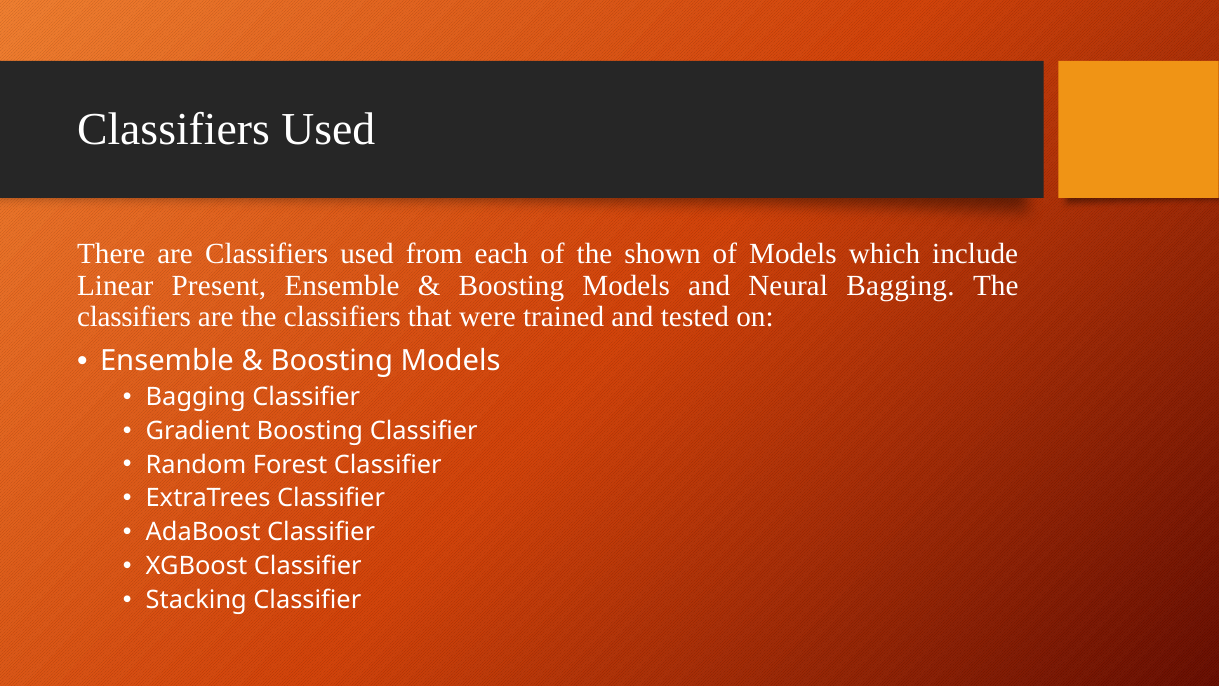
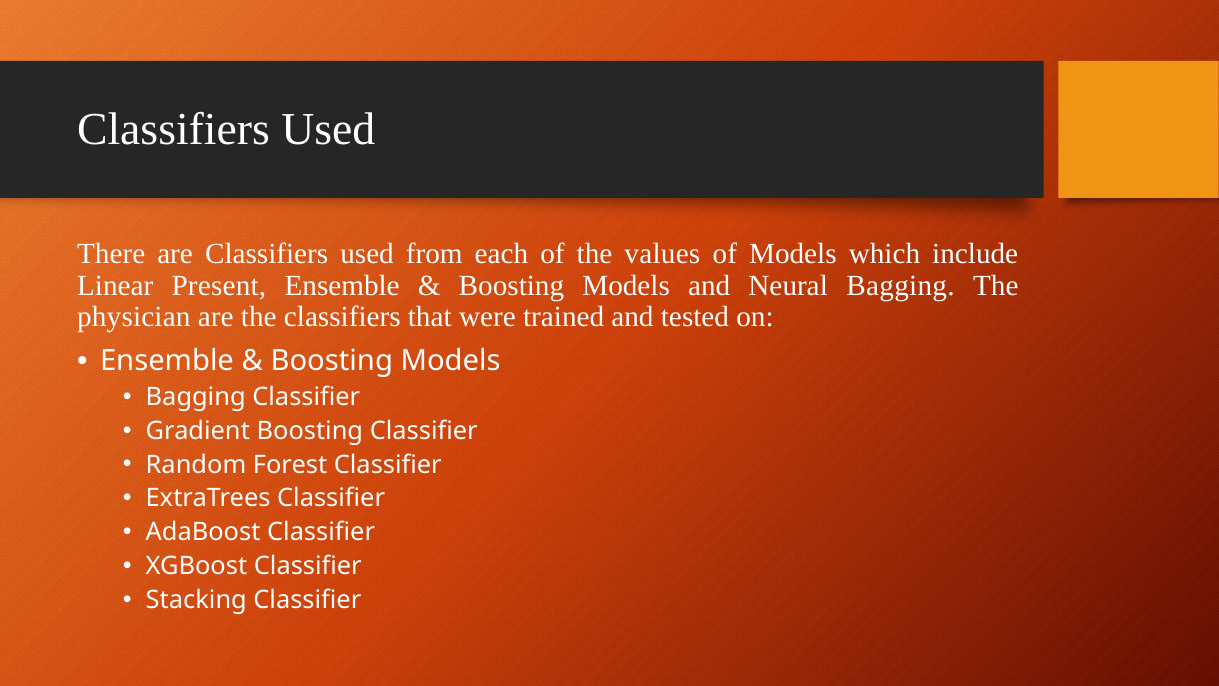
shown: shown -> values
classifiers at (134, 317): classifiers -> physician
